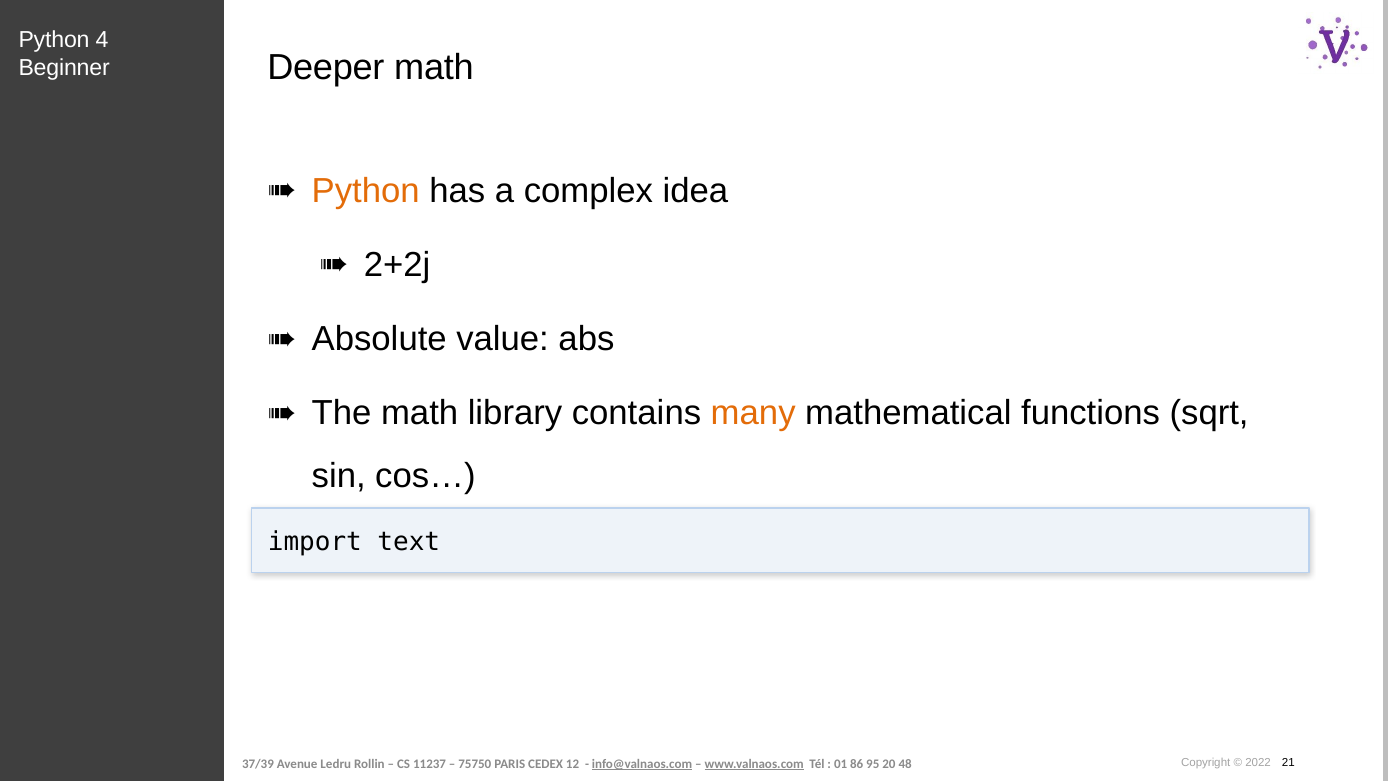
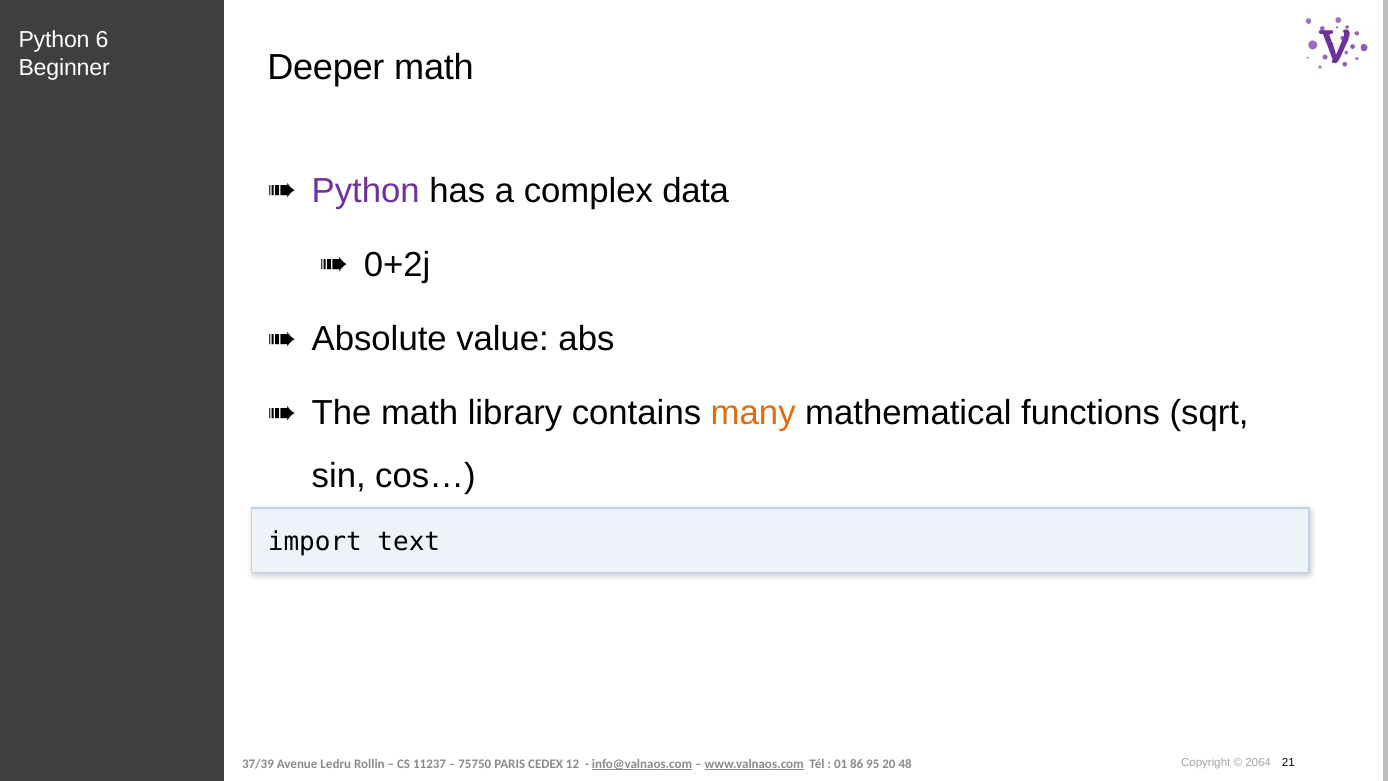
4: 4 -> 6
Python at (366, 191) colour: orange -> purple
idea: idea -> data
2+2j: 2+2j -> 0+2j
2022: 2022 -> 2064
